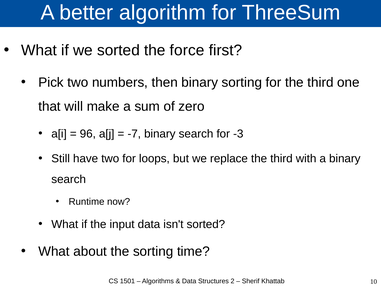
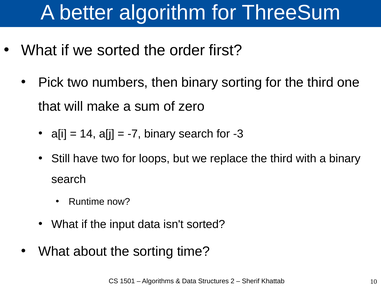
force: force -> order
96: 96 -> 14
